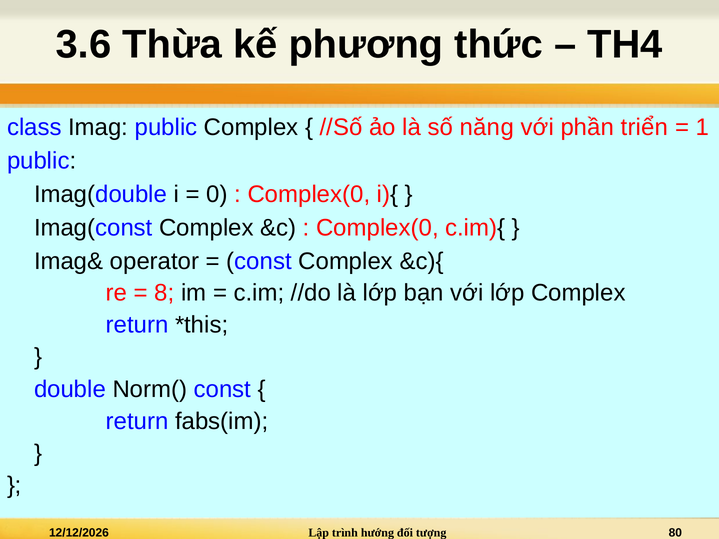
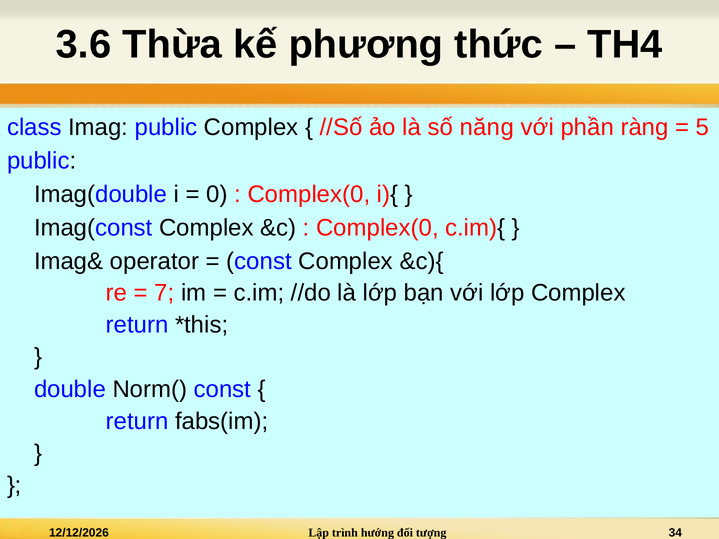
triển: triển -> ràng
1: 1 -> 5
8: 8 -> 7
80: 80 -> 34
